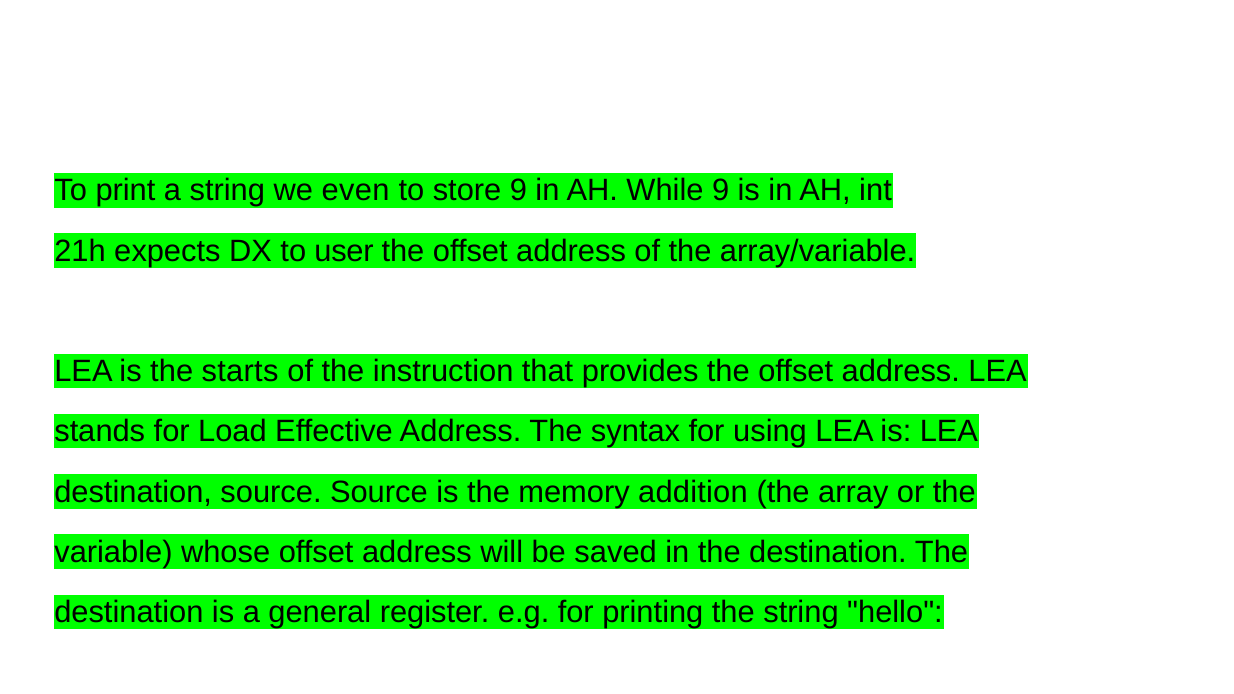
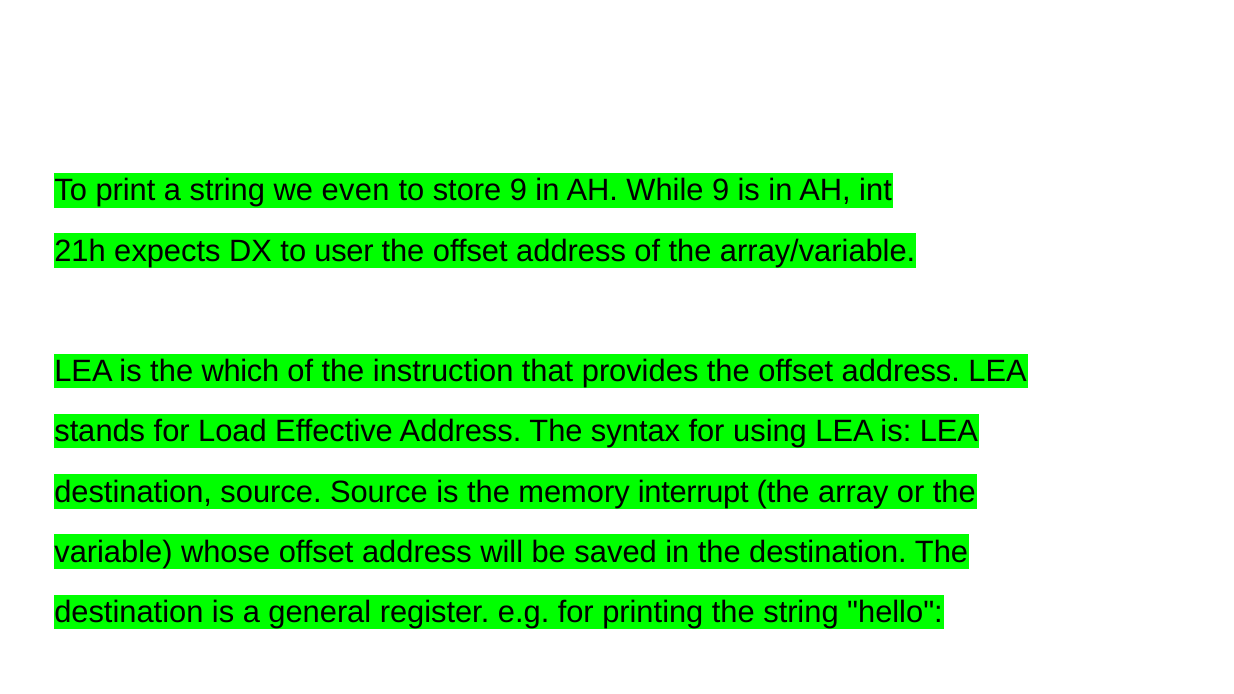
starts: starts -> which
addition: addition -> interrupt
